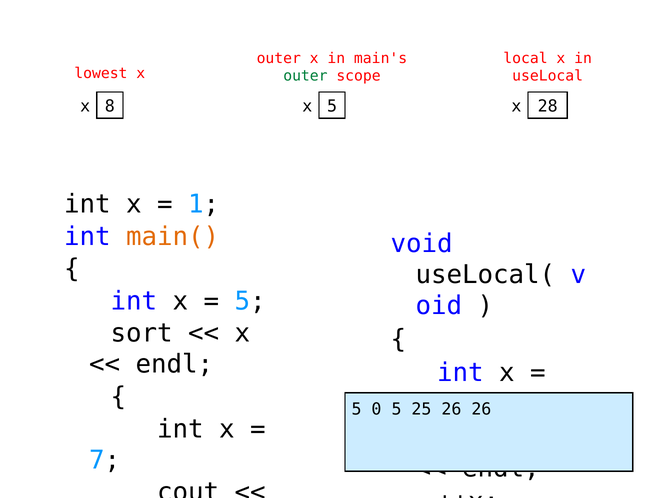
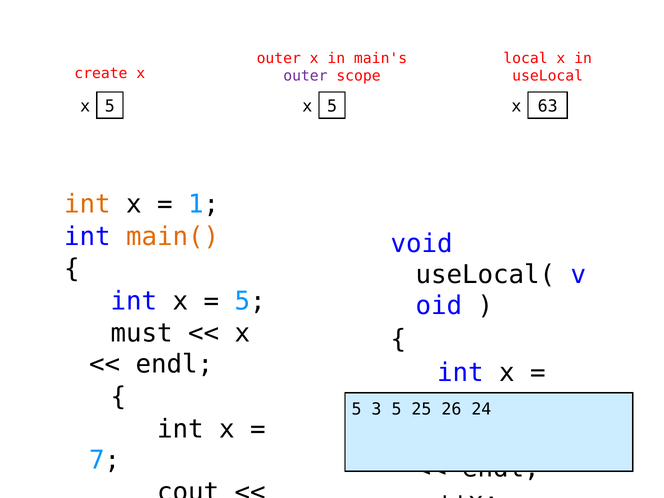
lowest: lowest -> create
outer at (305, 76) colour: green -> purple
8 at (110, 106): 8 -> 5
28: 28 -> 63
int at (87, 204) colour: black -> orange
sort: sort -> must
0: 0 -> 3
26 at (481, 409): 26 -> 24
